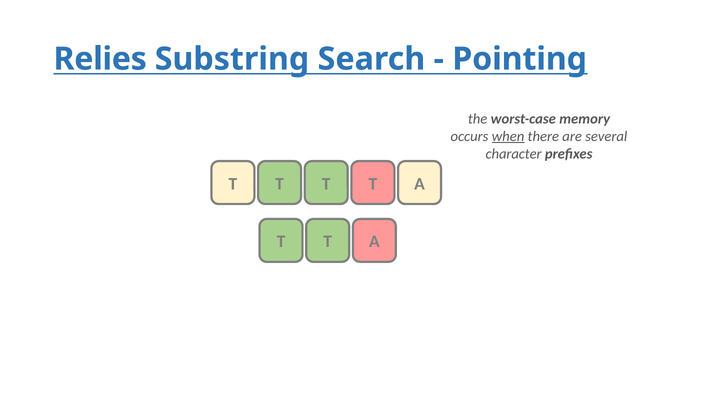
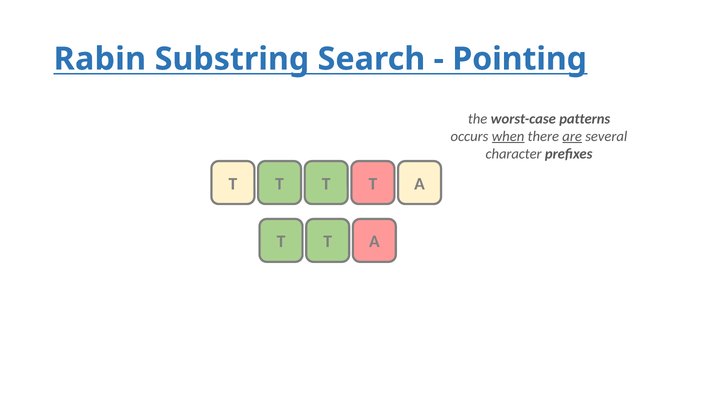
Relies: Relies -> Rabin
memory: memory -> patterns
are underline: none -> present
